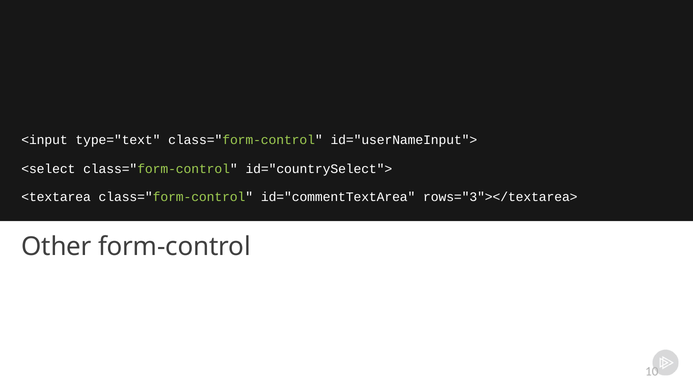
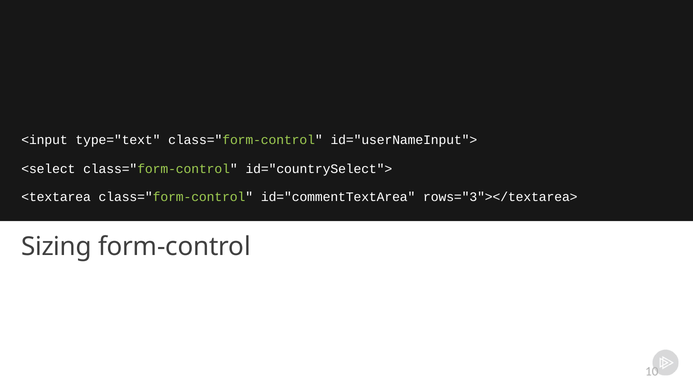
Other: Other -> Sizing
